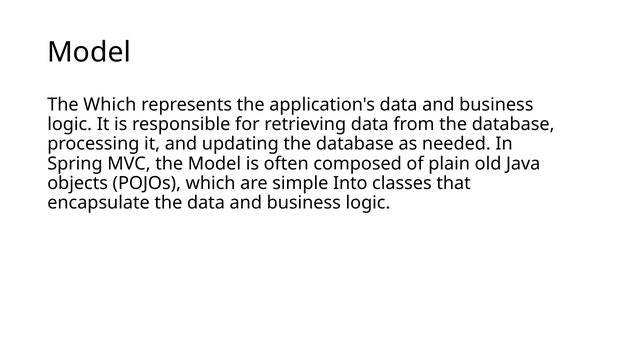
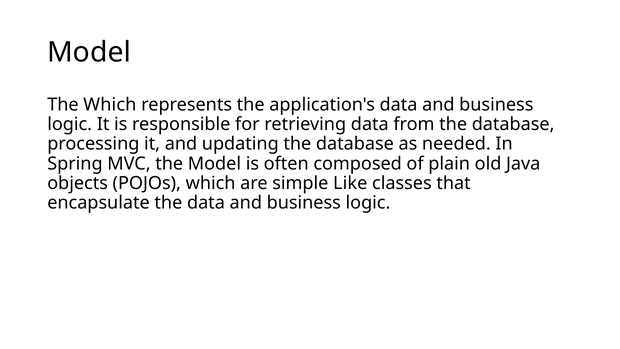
Into: Into -> Like
